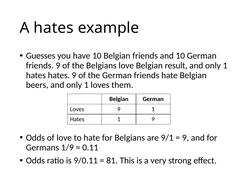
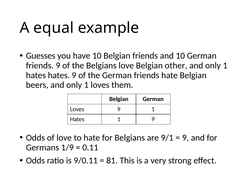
A hates: hates -> equal
result: result -> other
